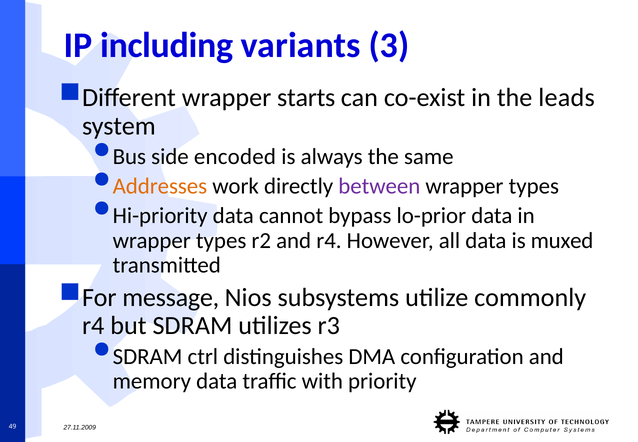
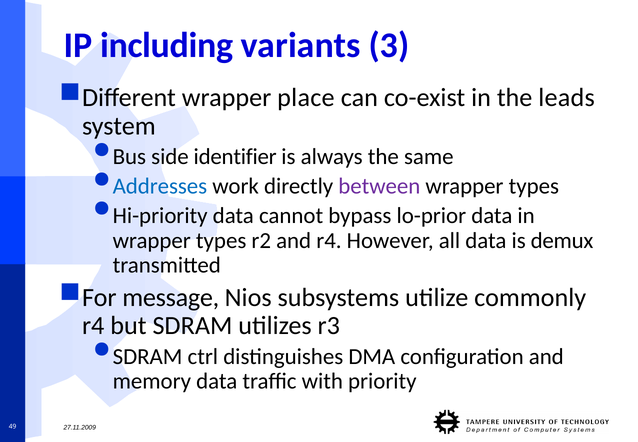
starts: starts -> place
encoded: encoded -> identifier
Addresses colour: orange -> blue
muxed: muxed -> demux
